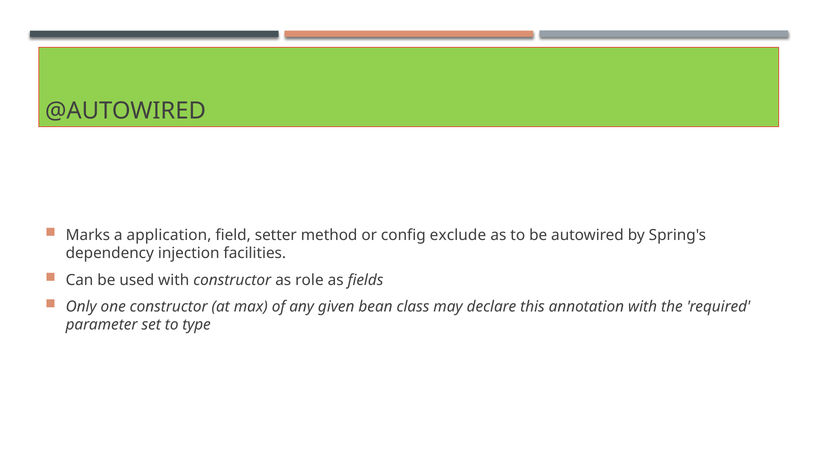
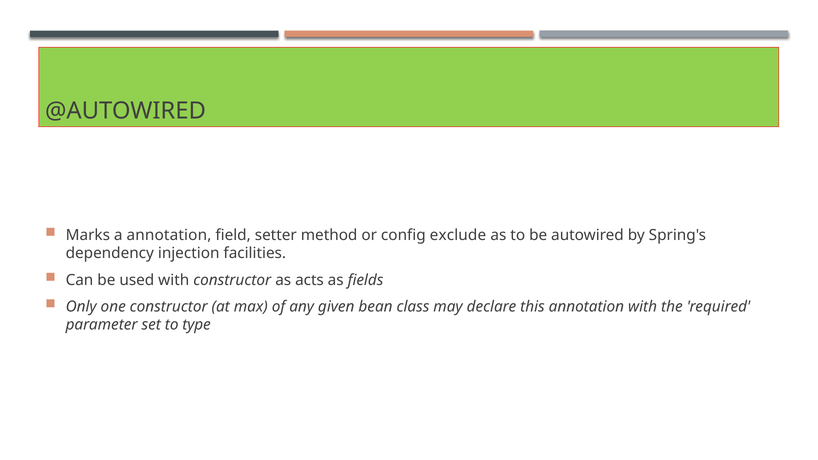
a application: application -> annotation
role: role -> acts
